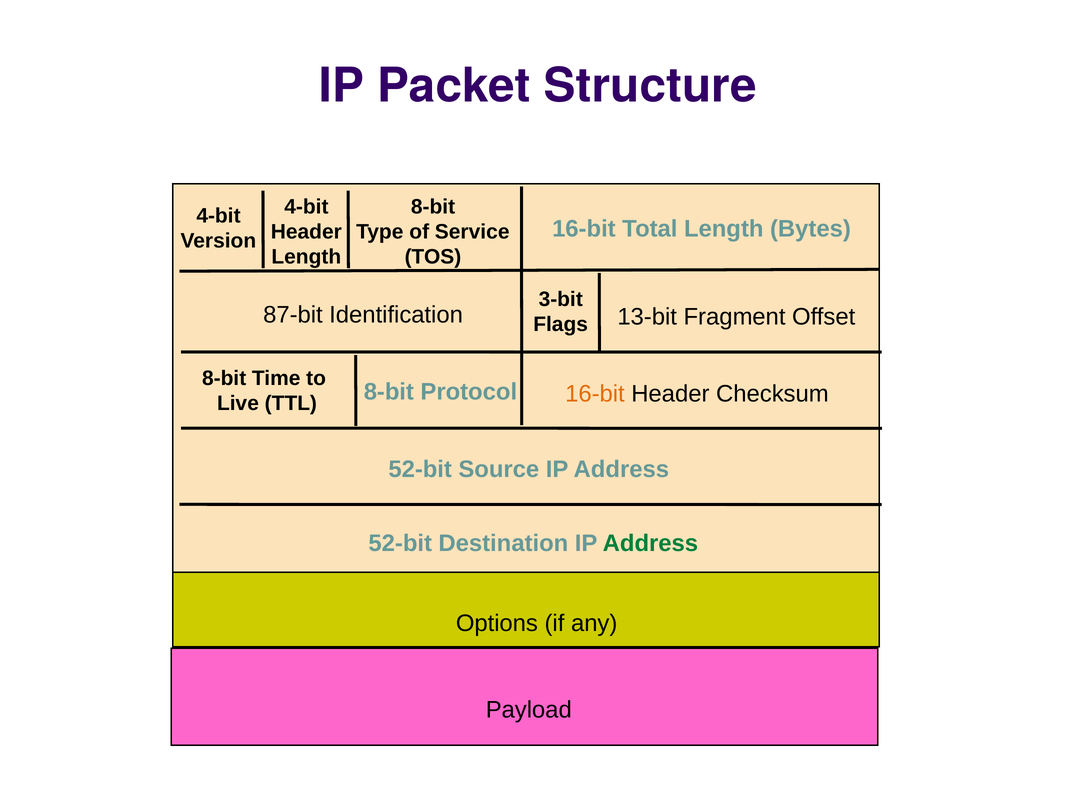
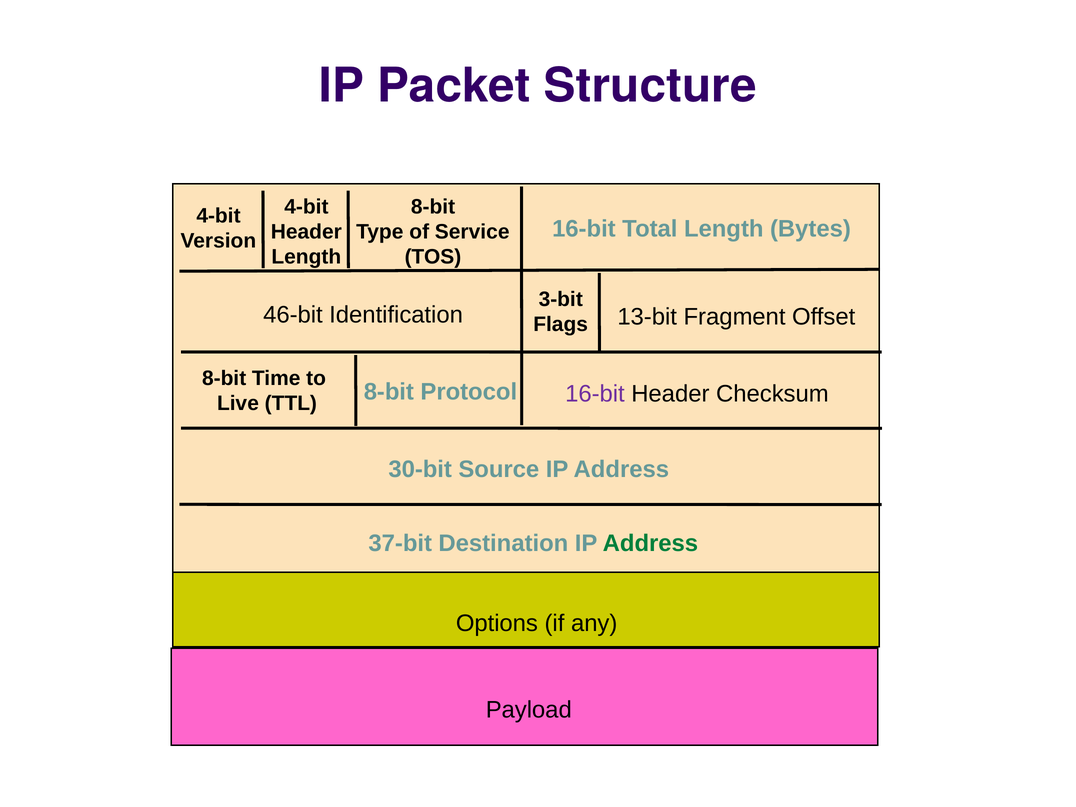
87-bit: 87-bit -> 46-bit
16-bit at (595, 394) colour: orange -> purple
52-bit at (420, 470): 52-bit -> 30-bit
52-bit at (400, 543): 52-bit -> 37-bit
